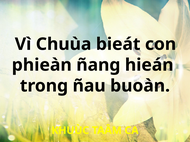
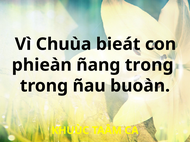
ñang hieán: hieán -> trong
